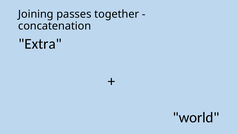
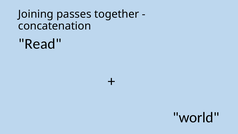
Extra: Extra -> Read
